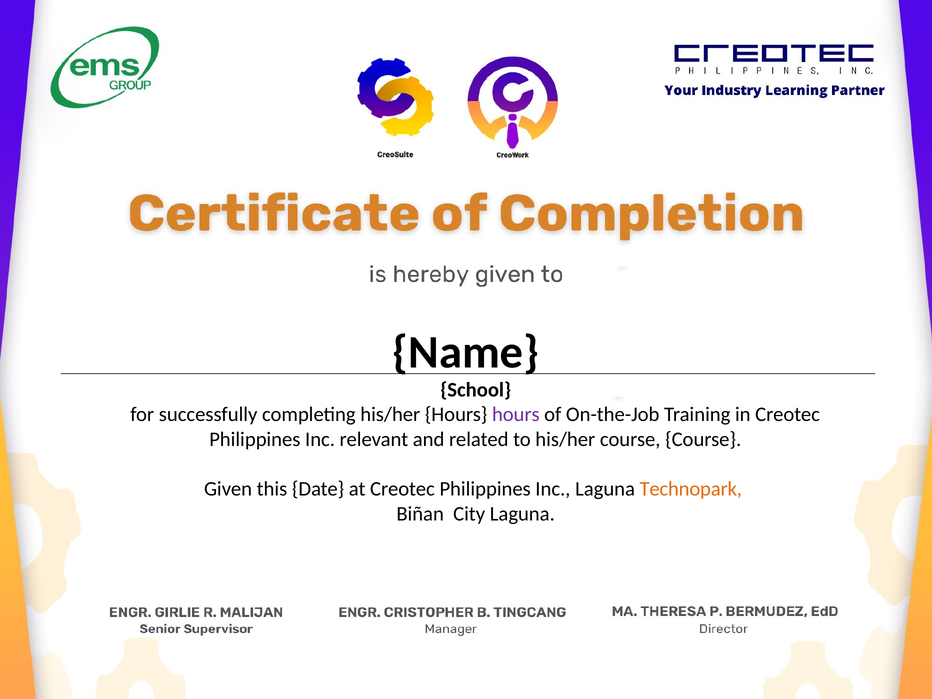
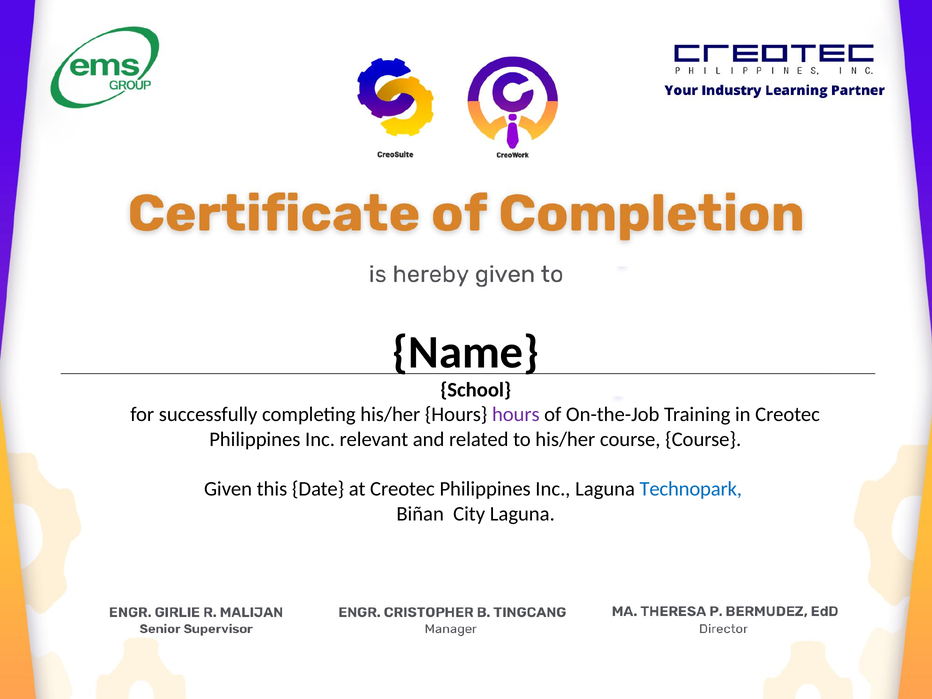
Technopark colour: orange -> blue
